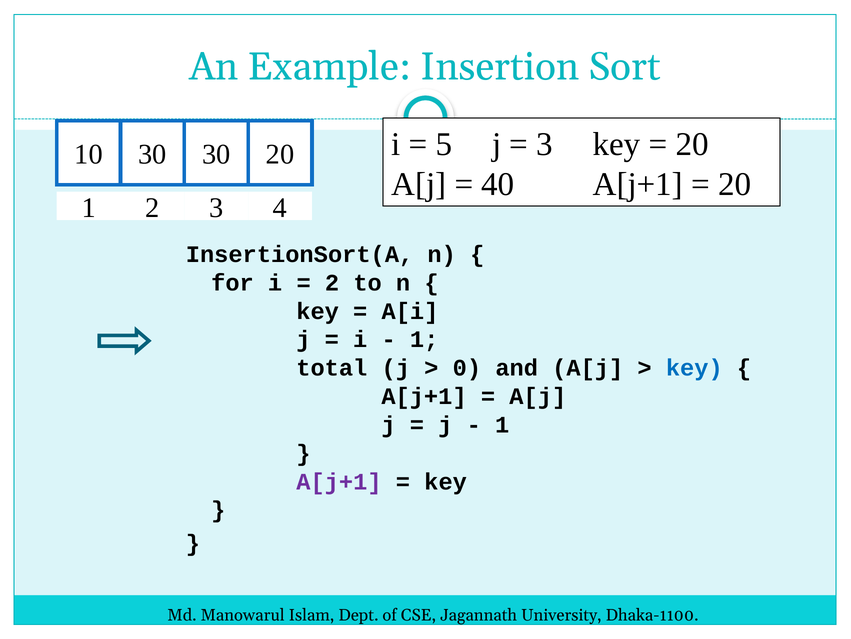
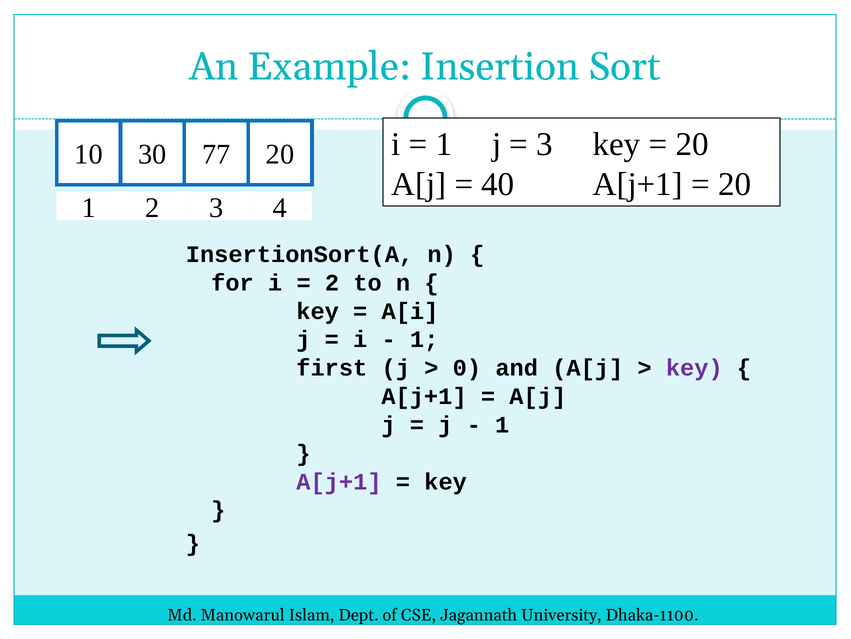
5 at (444, 144): 5 -> 1
30 30: 30 -> 77
total: total -> first
key at (694, 368) colour: blue -> purple
